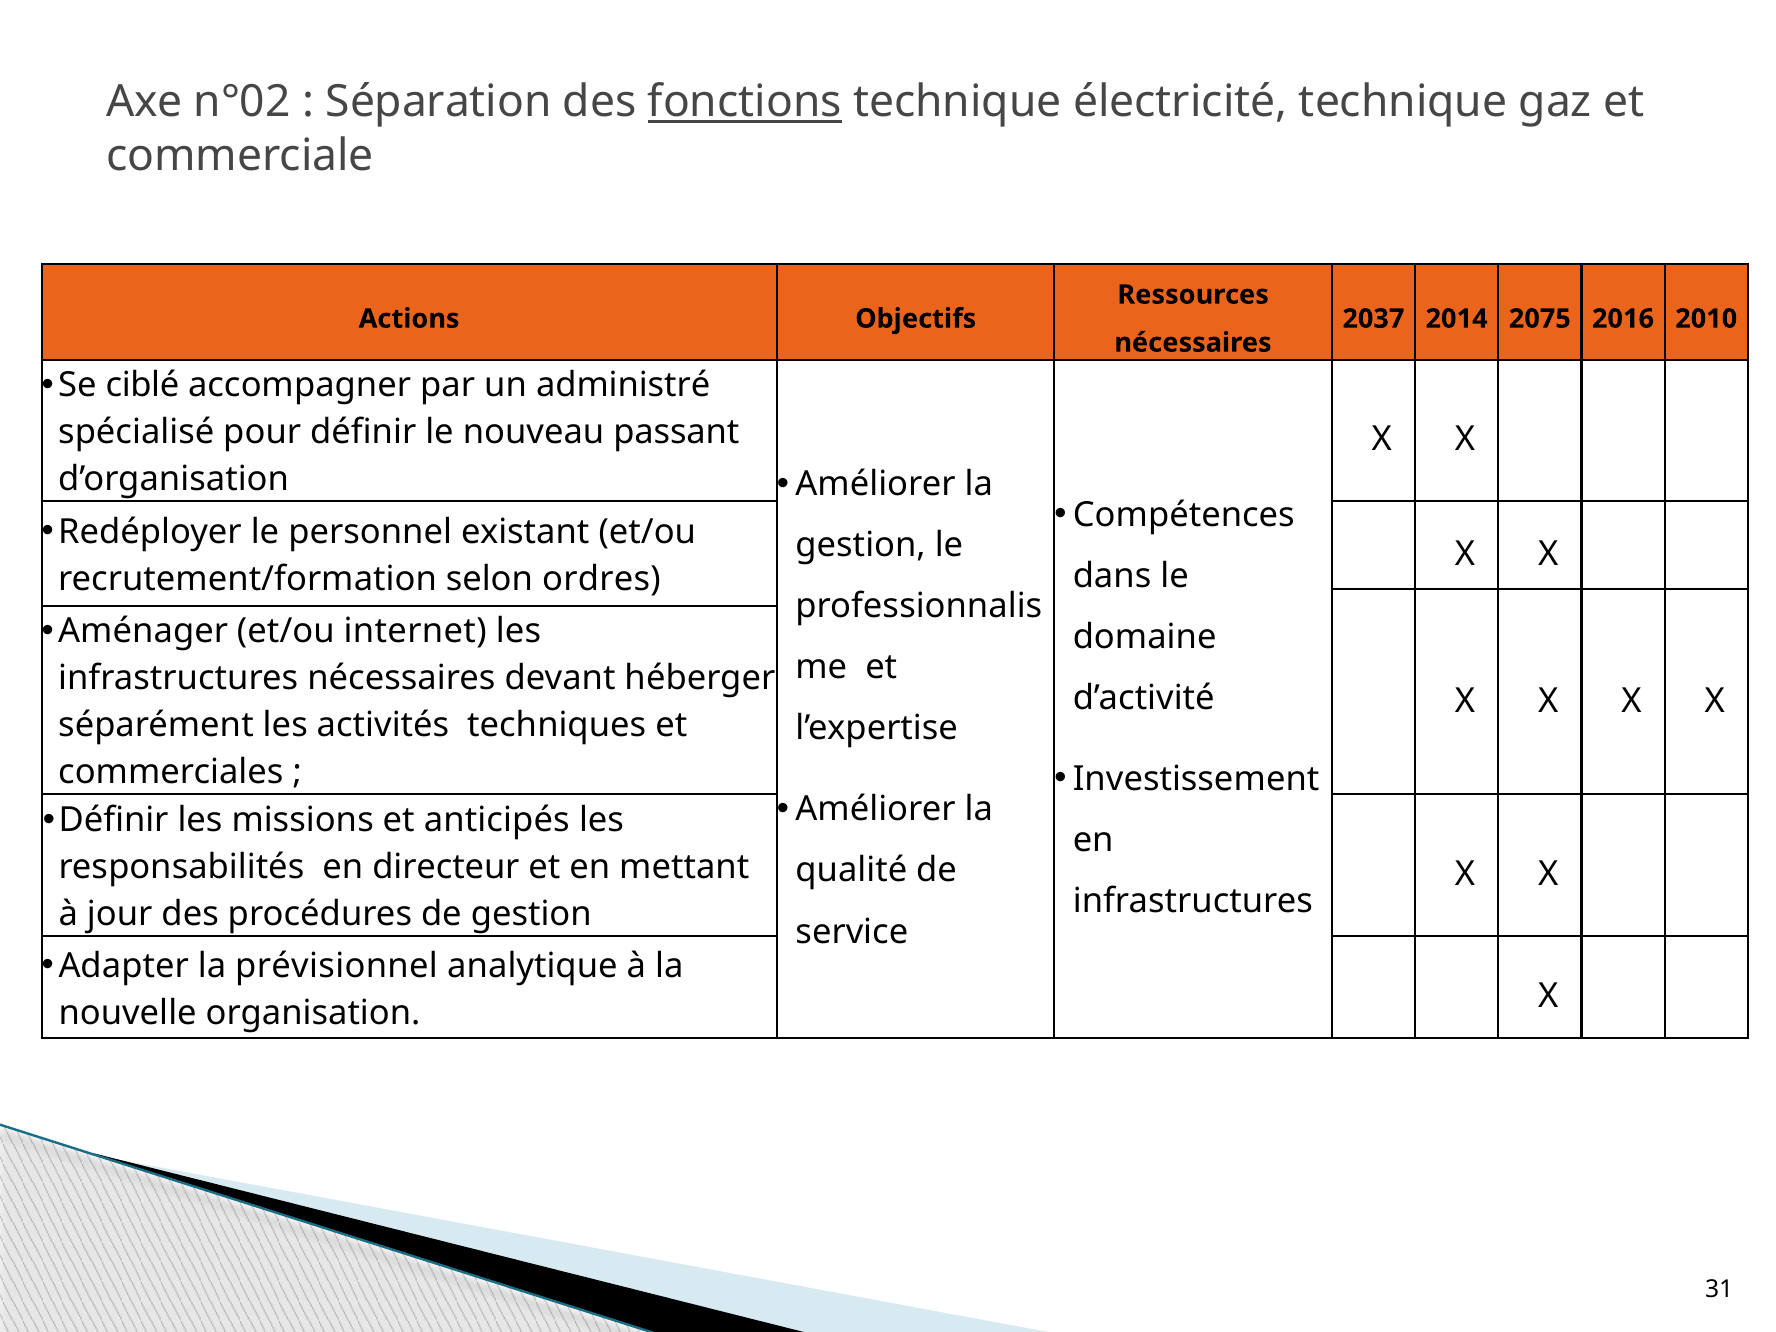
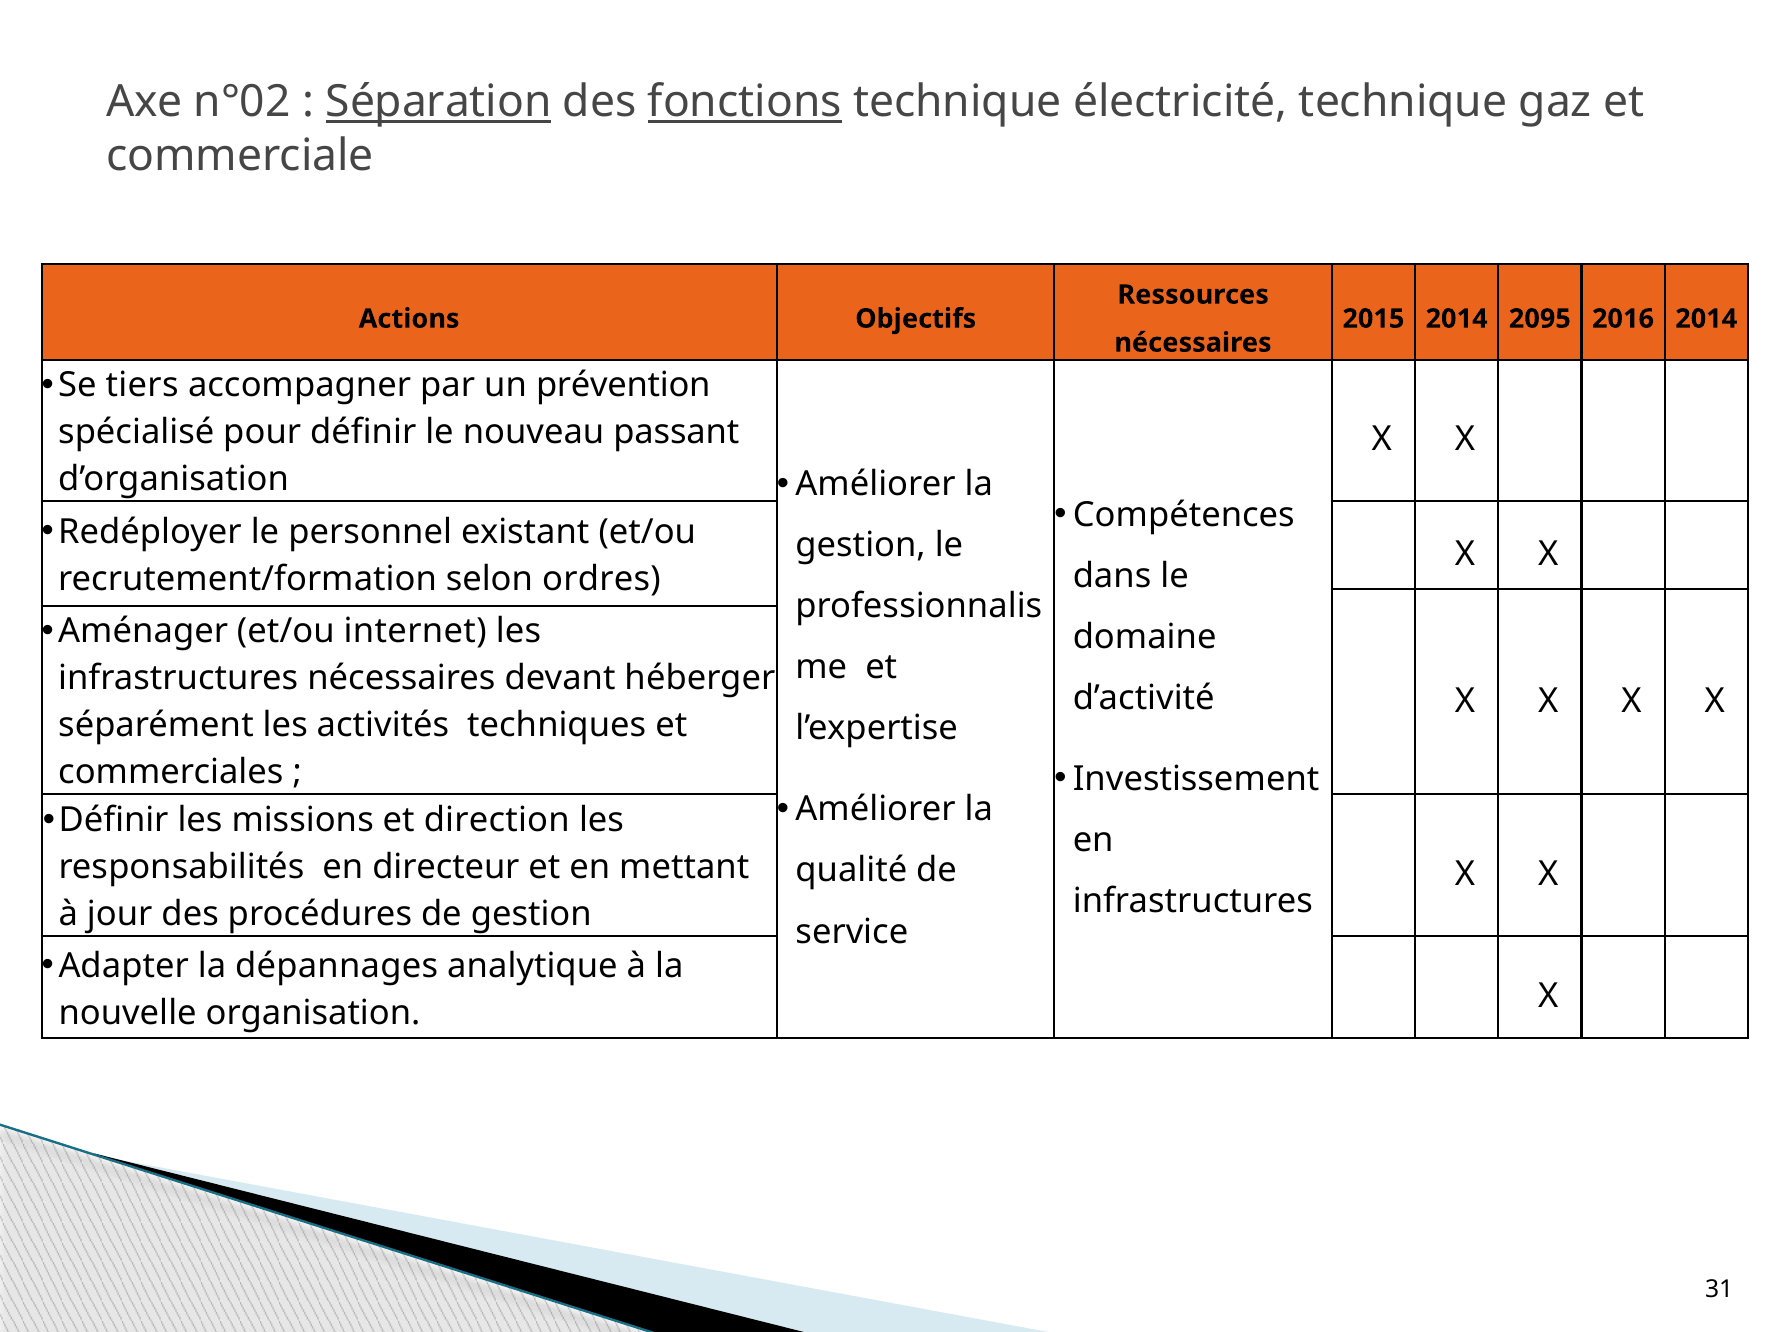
Séparation underline: none -> present
2037: 2037 -> 2015
2075: 2075 -> 2095
2016 2010: 2010 -> 2014
ciblé: ciblé -> tiers
administré: administré -> prévention
anticipés: anticipés -> direction
prévisionnel: prévisionnel -> dépannages
